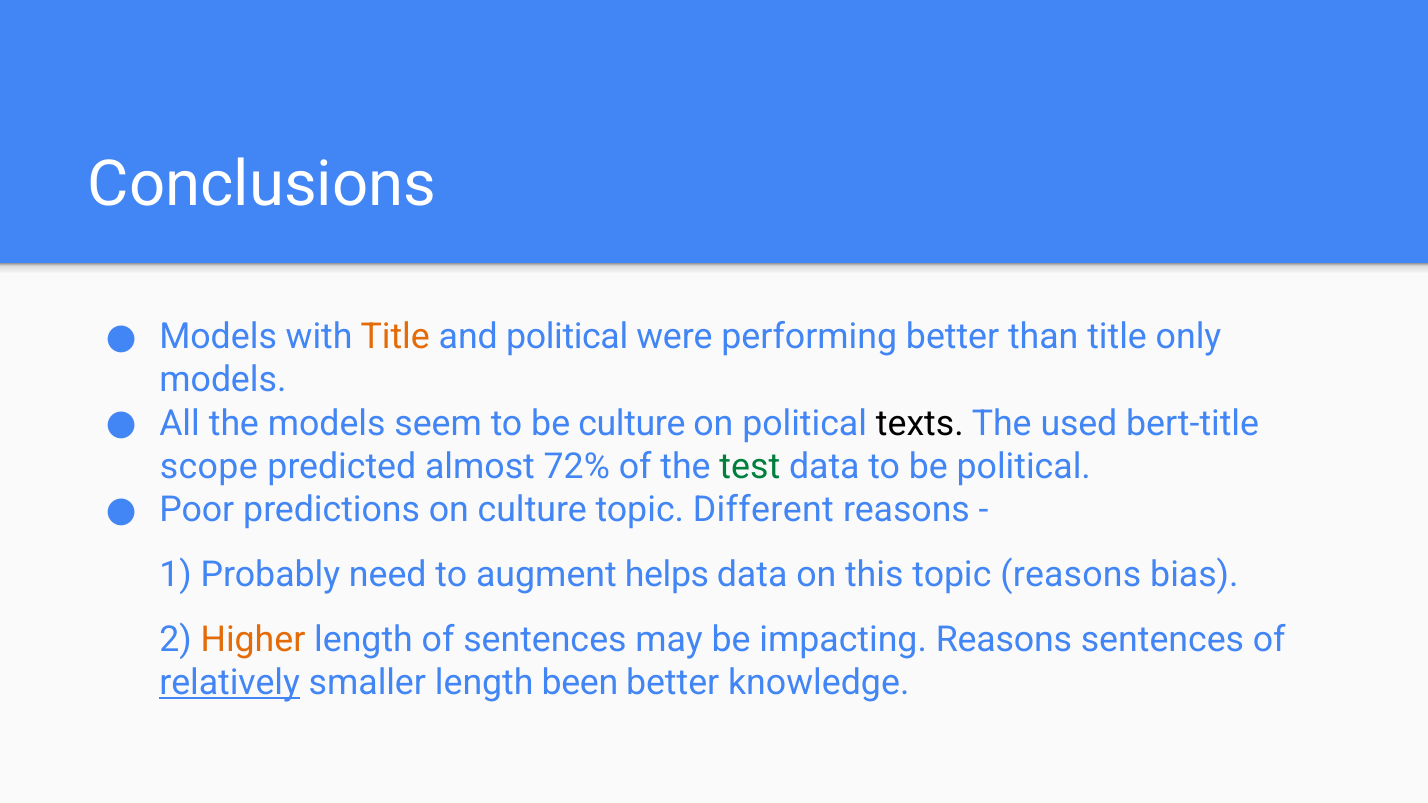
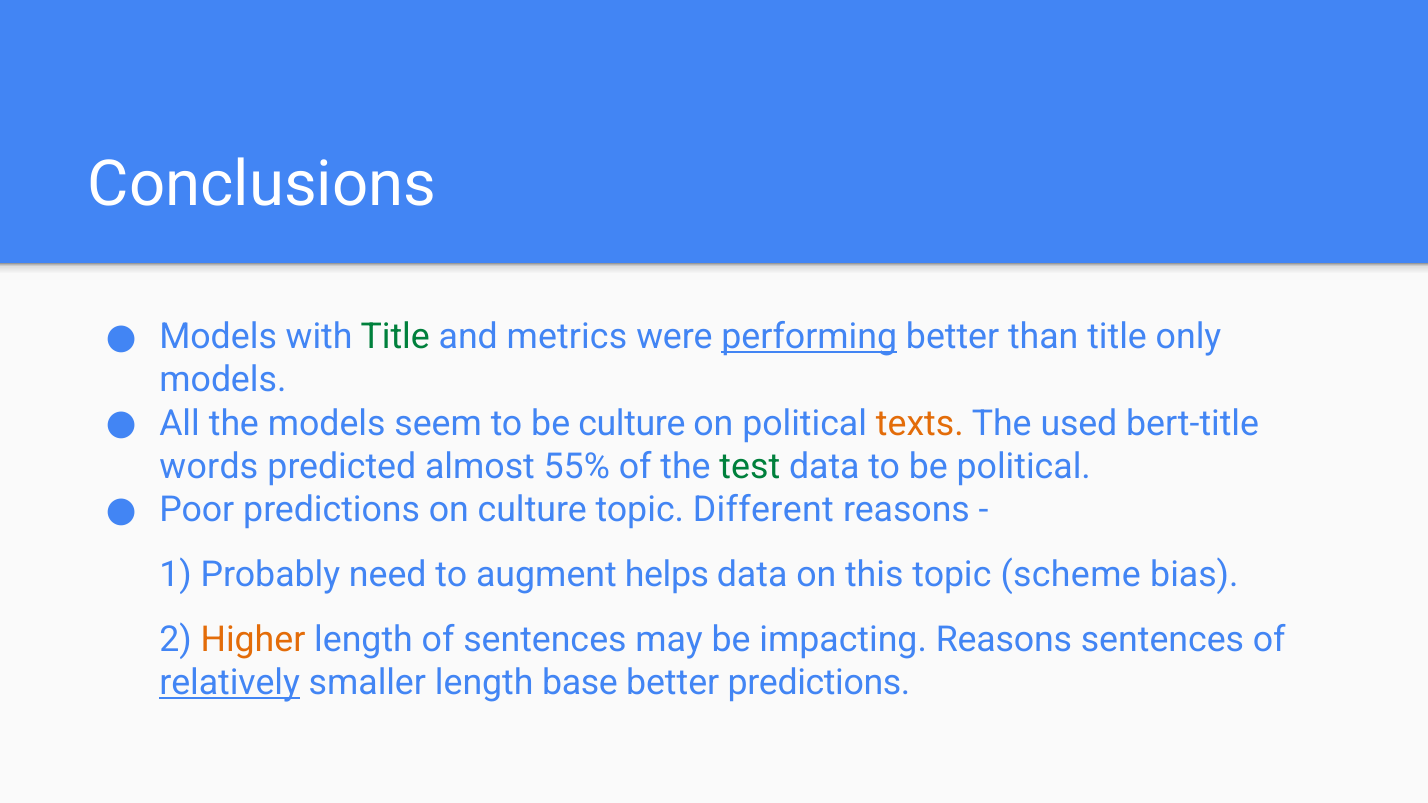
Title at (395, 337) colour: orange -> green
and political: political -> metrics
performing underline: none -> present
texts colour: black -> orange
scope: scope -> words
72%: 72% -> 55%
topic reasons: reasons -> scheme
been: been -> base
better knowledge: knowledge -> predictions
